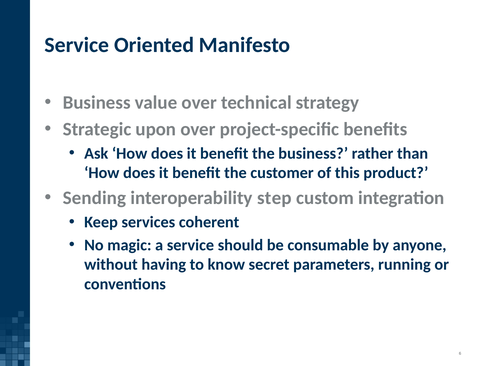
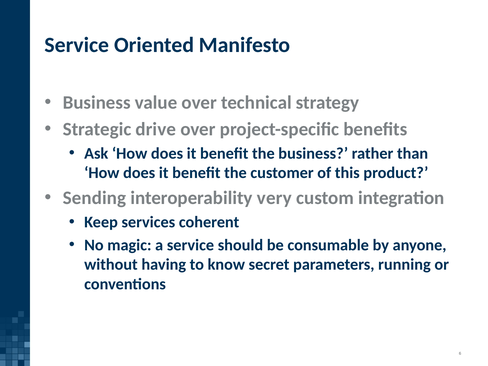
upon: upon -> drive
step: step -> very
